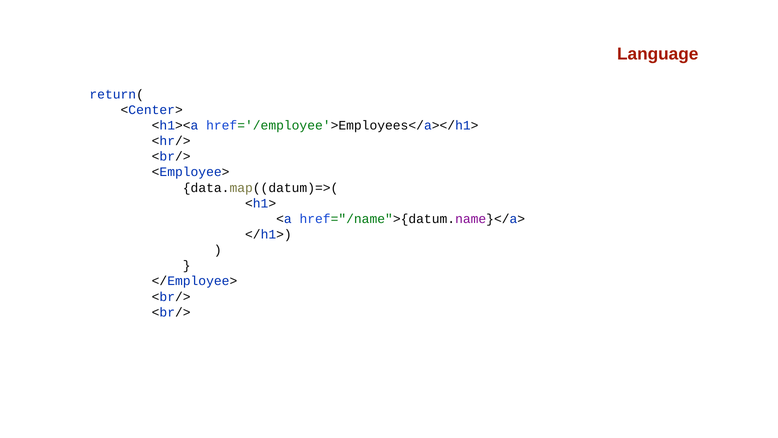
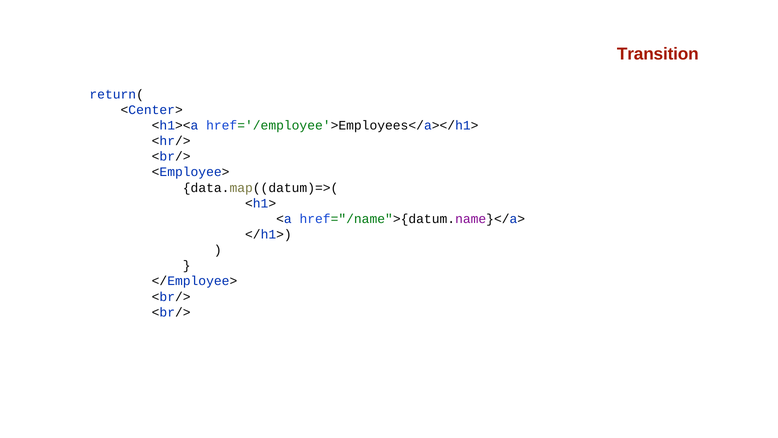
Language: Language -> Transition
